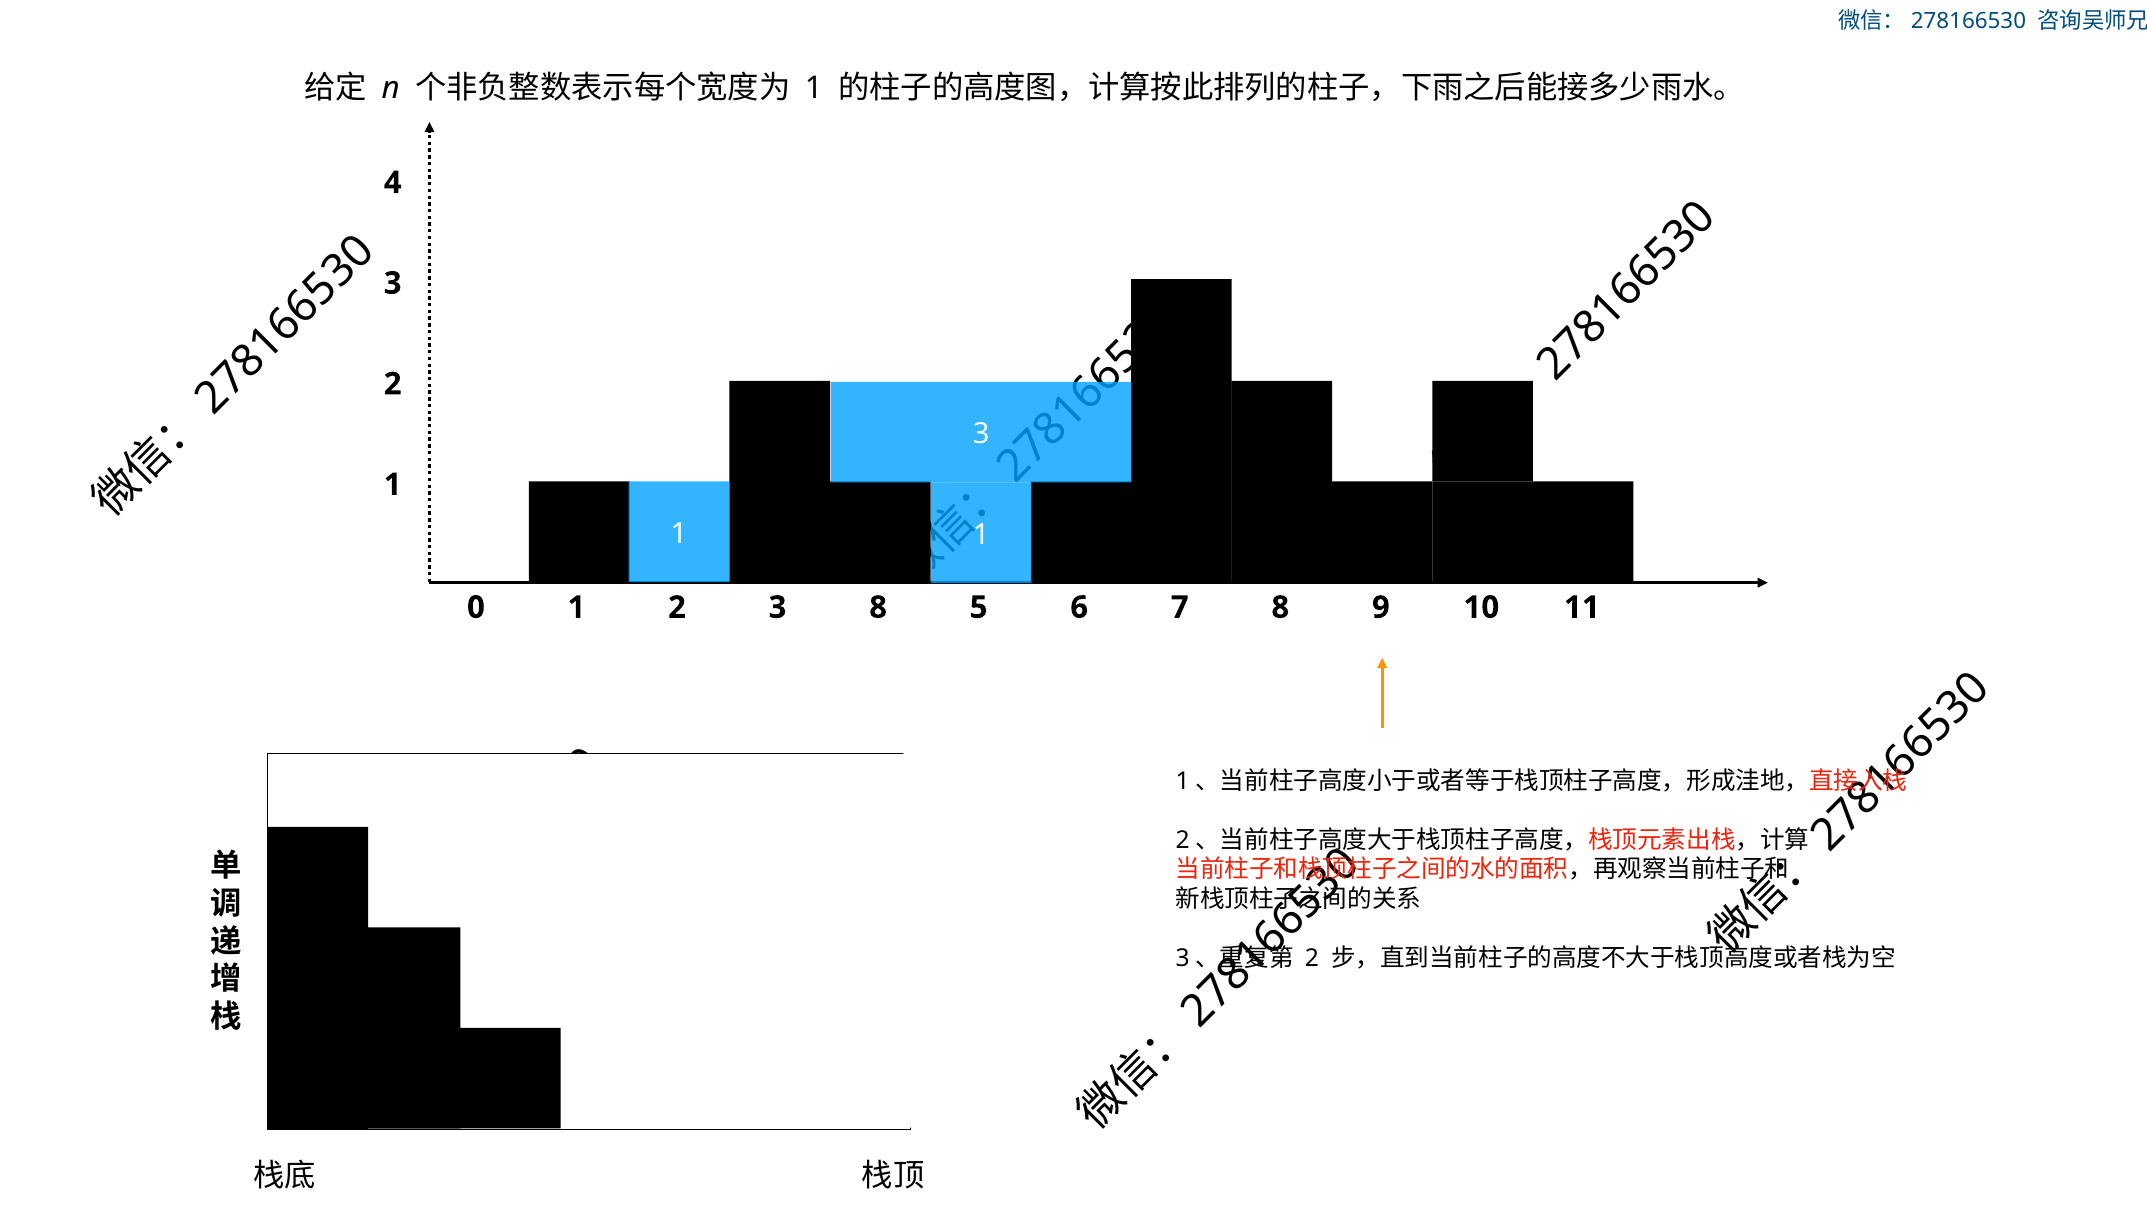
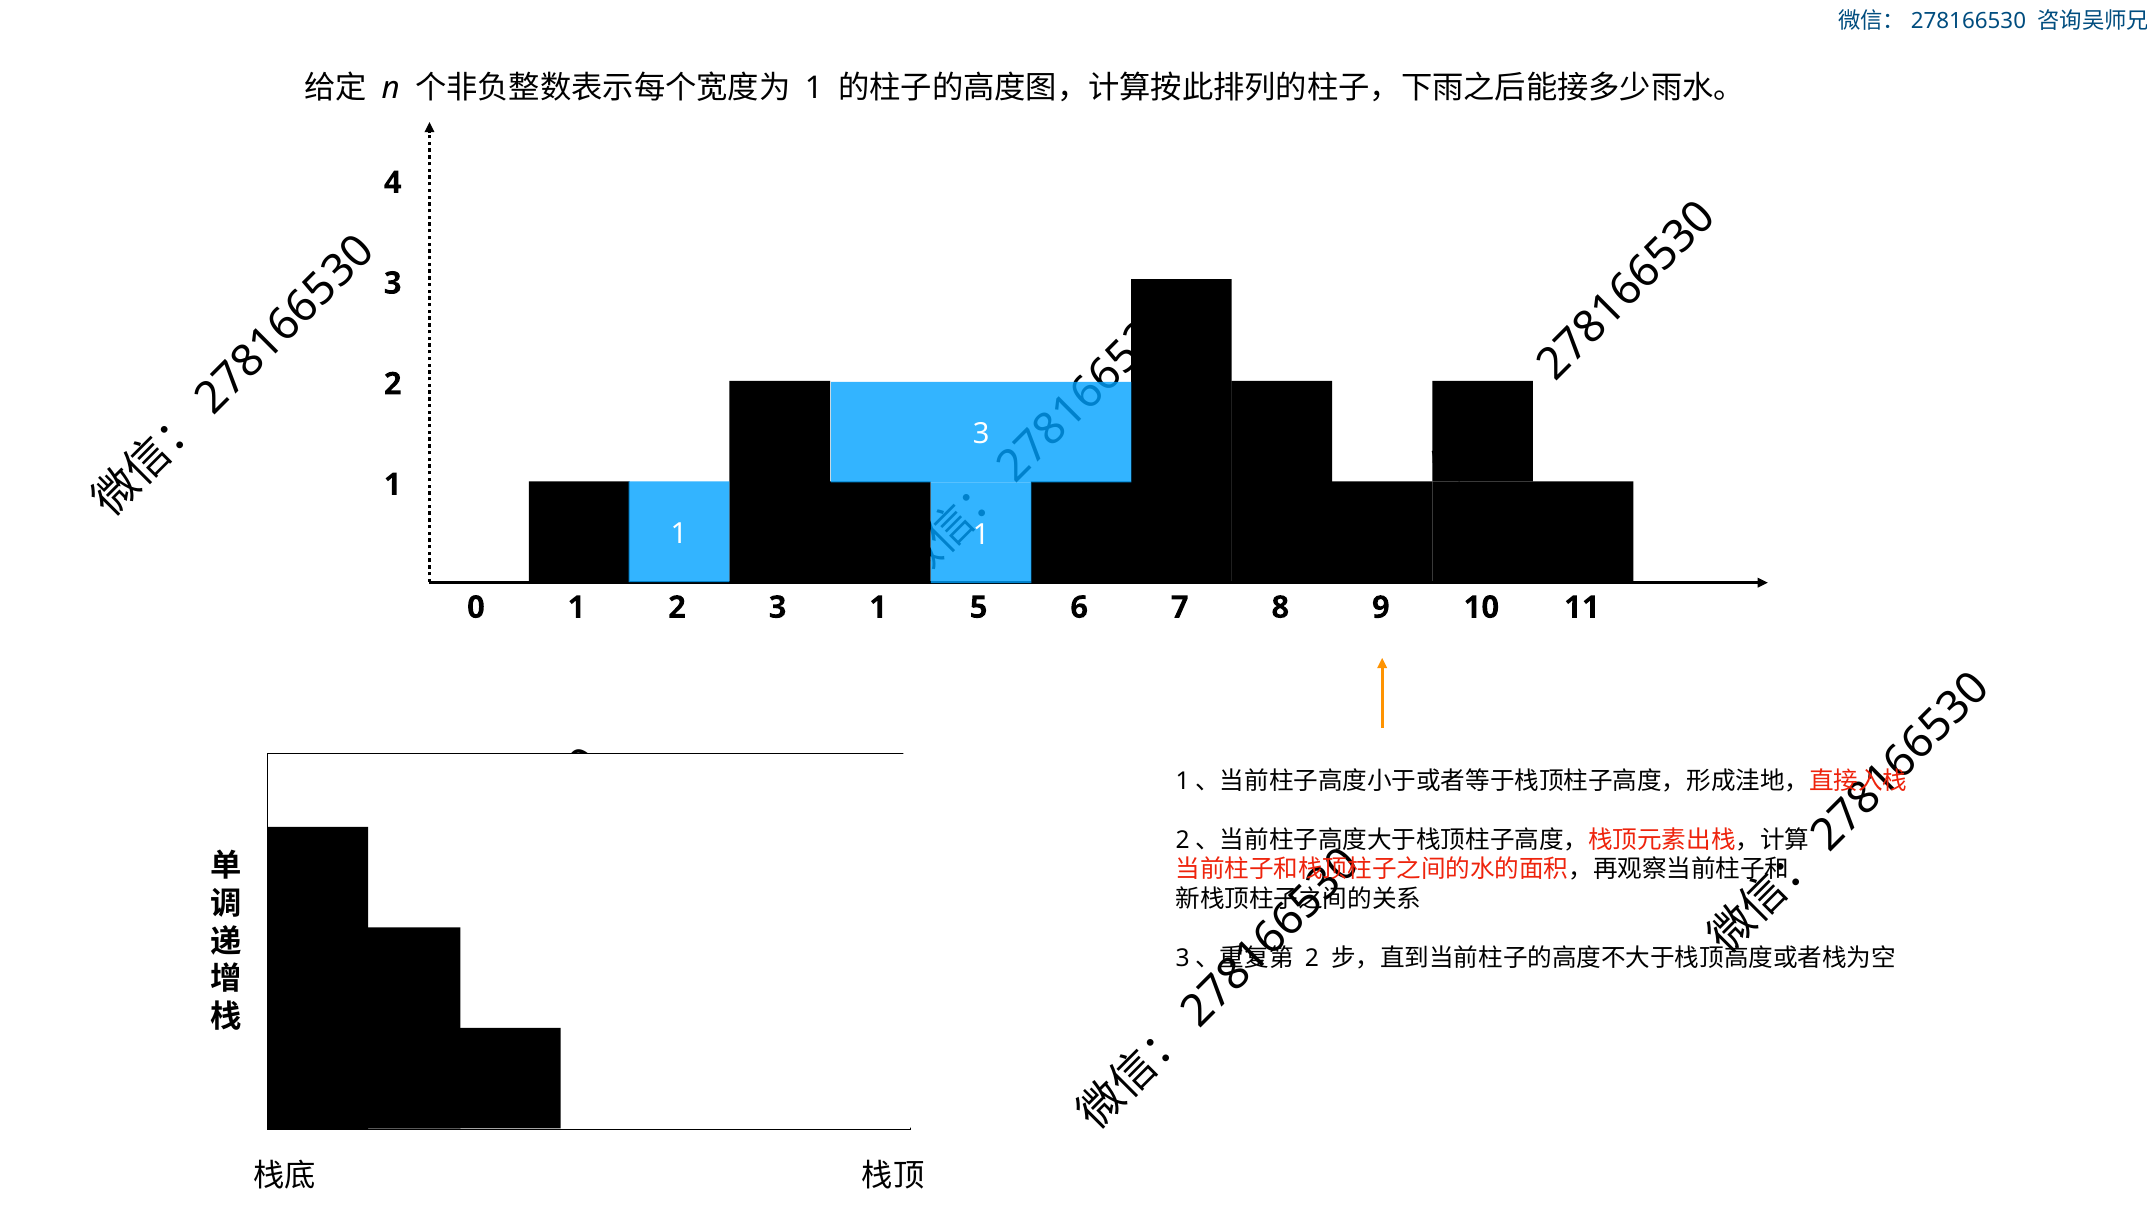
2 3 8: 8 -> 1
